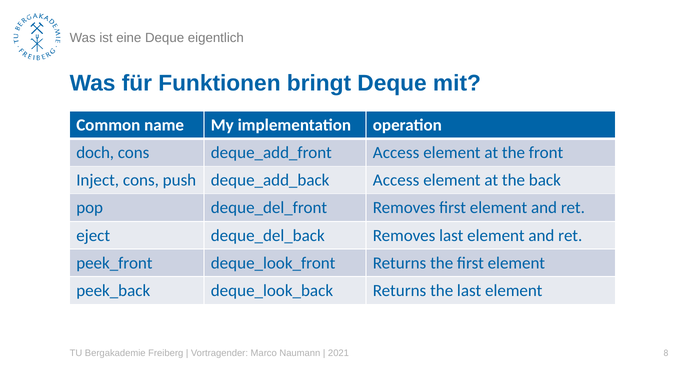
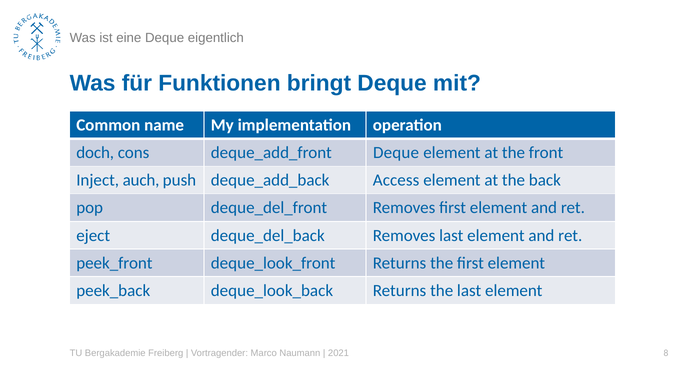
Access at (396, 153): Access -> Deque
Inject cons: cons -> auch
